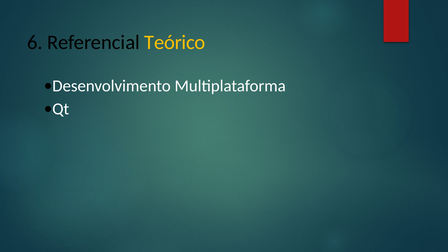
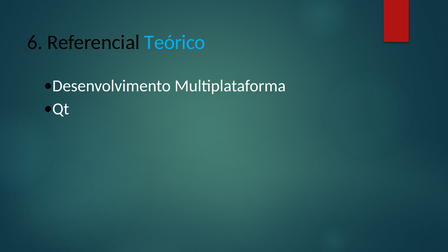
Teórico colour: yellow -> light blue
